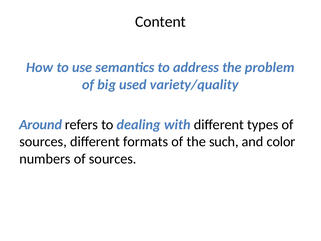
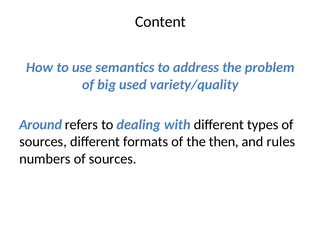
such: such -> then
color: color -> rules
